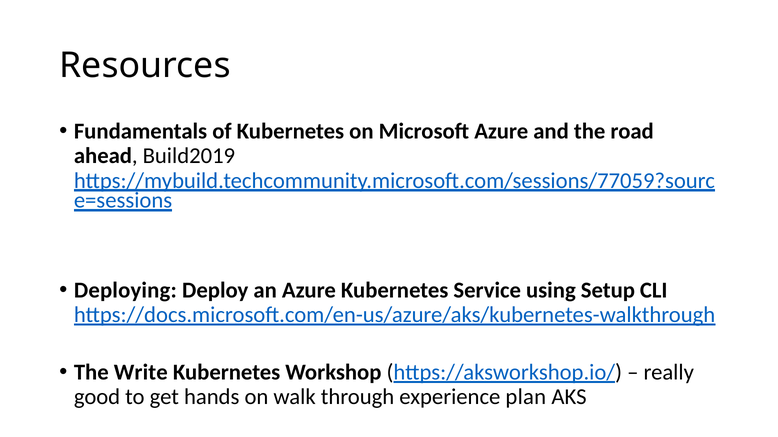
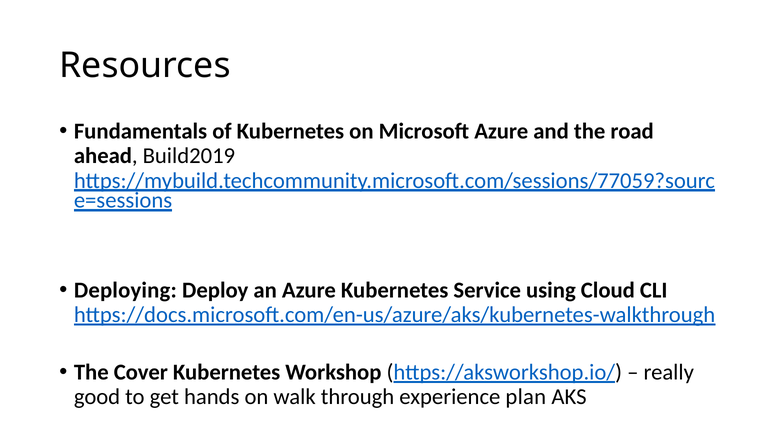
Setup: Setup -> Cloud
Write: Write -> Cover
